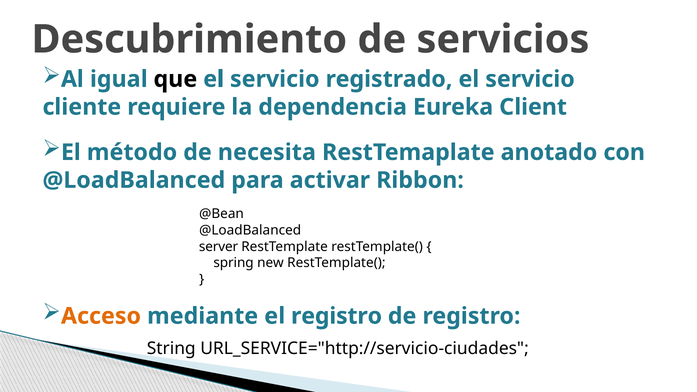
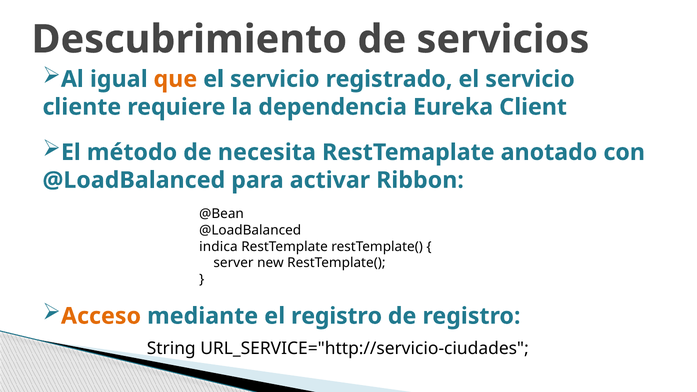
que colour: black -> orange
server: server -> indica
spring: spring -> server
